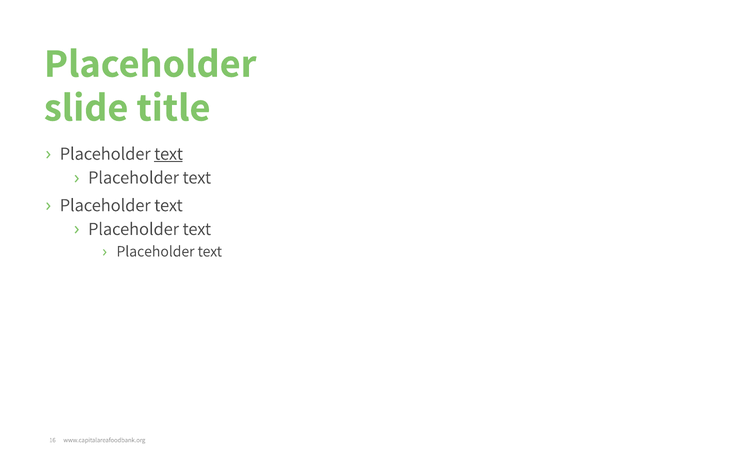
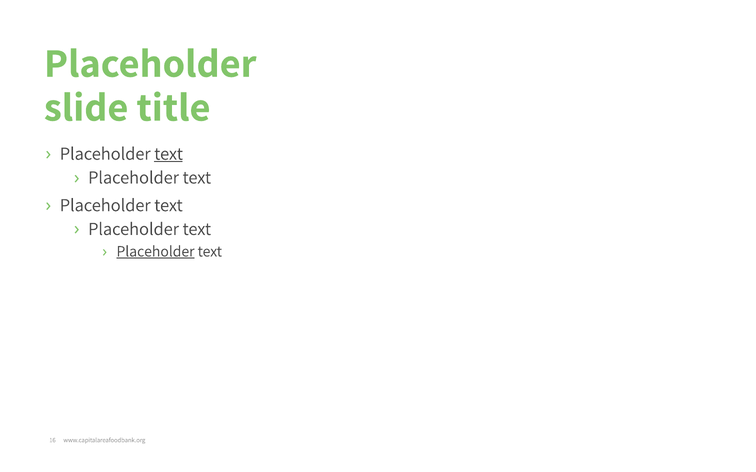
Placeholder at (155, 252) underline: none -> present
